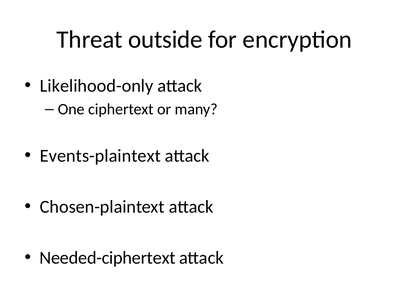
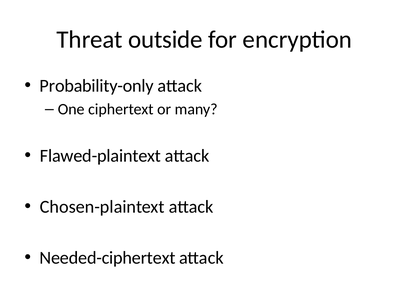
Likelihood-only: Likelihood-only -> Probability-only
Events-plaintext: Events-plaintext -> Flawed-plaintext
